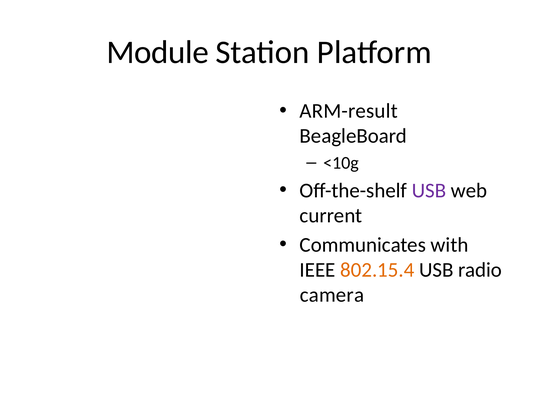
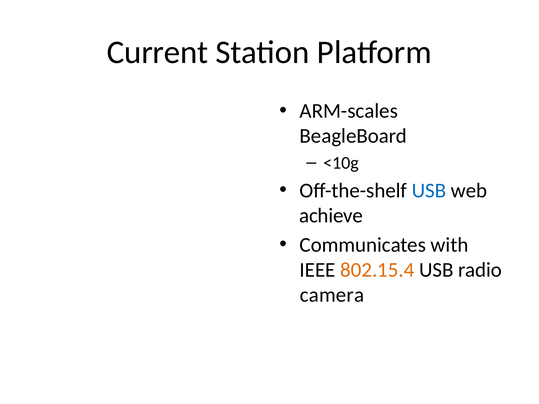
Module: Module -> Current
ARM-result: ARM-result -> ARM-scales
USB at (429, 191) colour: purple -> blue
current: current -> achieve
